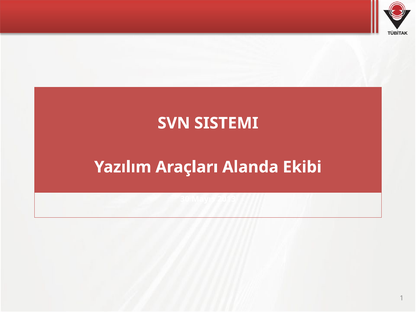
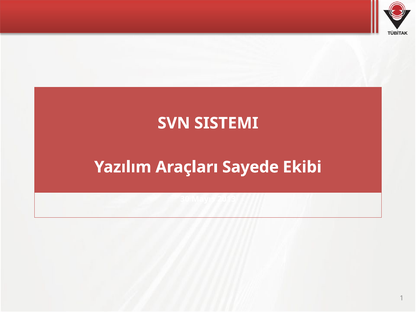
Alanda: Alanda -> Sayede
